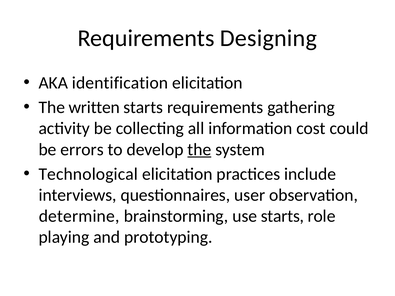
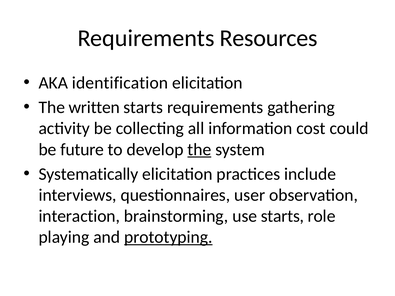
Designing: Designing -> Resources
errors: errors -> future
Technological: Technological -> Systematically
determine: determine -> interaction
prototyping underline: none -> present
